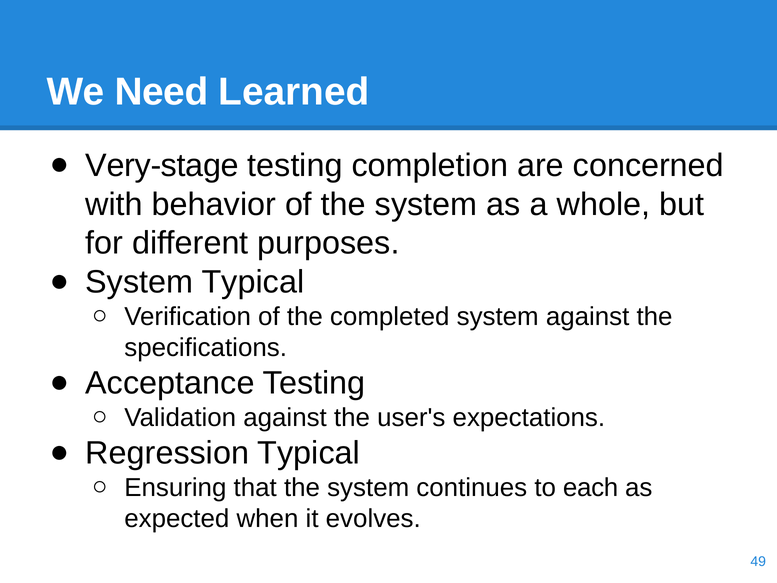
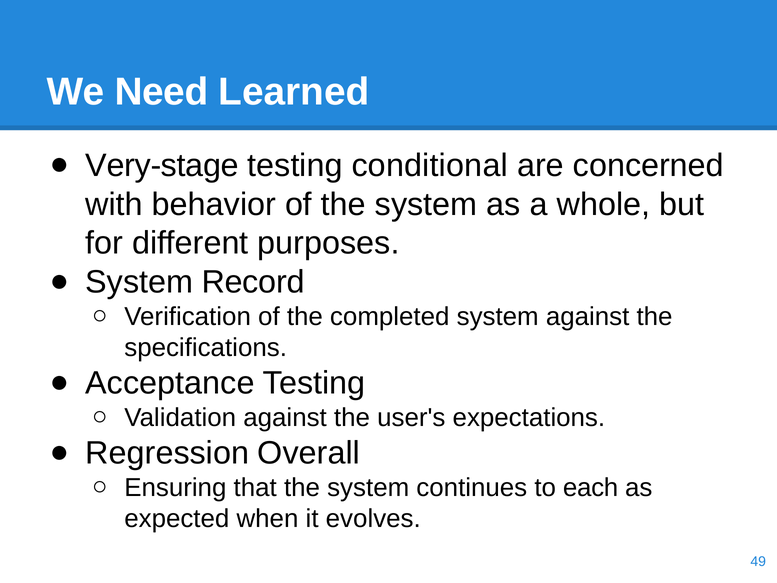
completion: completion -> conditional
System Typical: Typical -> Record
Regression Typical: Typical -> Overall
